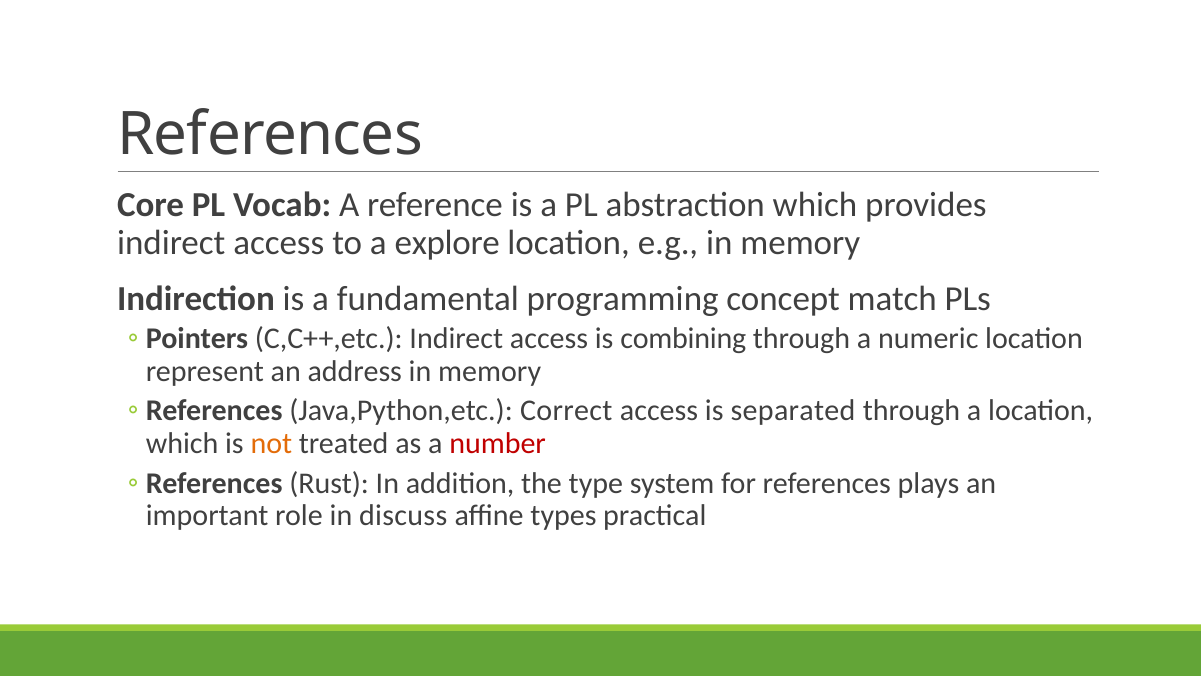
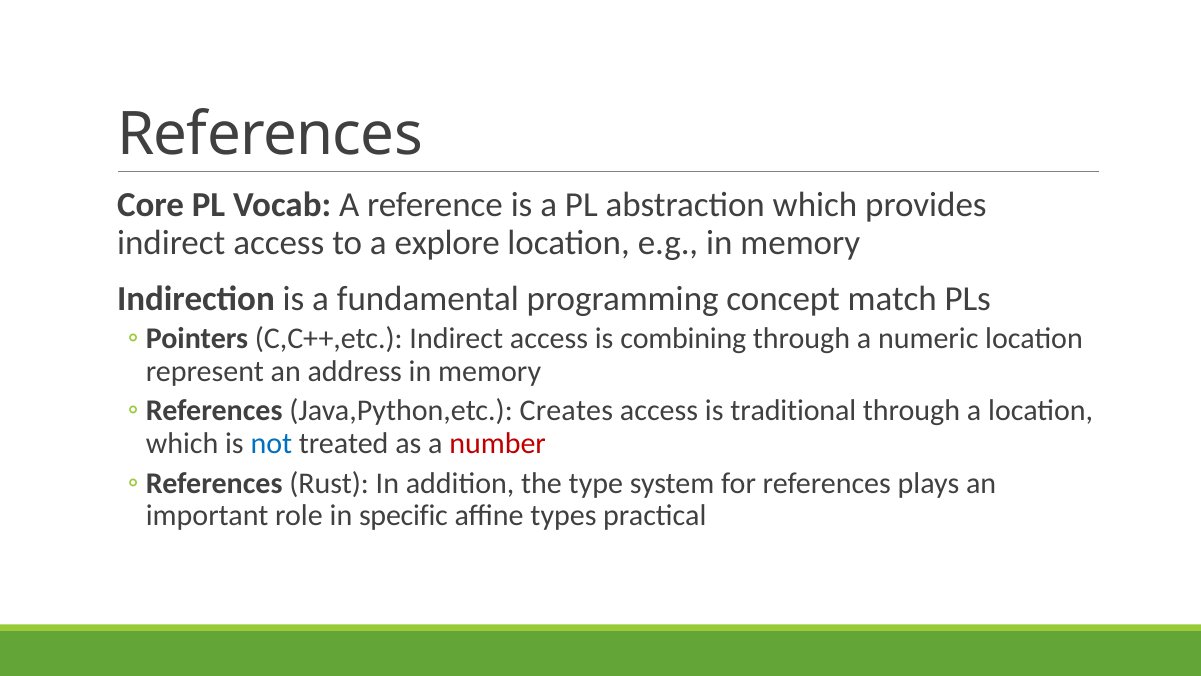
Correct: Correct -> Creates
separated: separated -> traditional
not colour: orange -> blue
discuss: discuss -> specific
